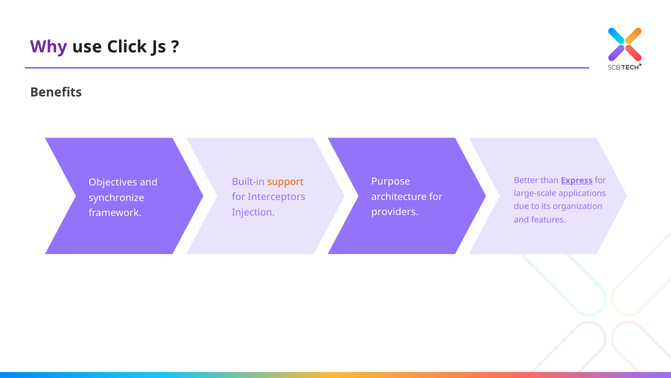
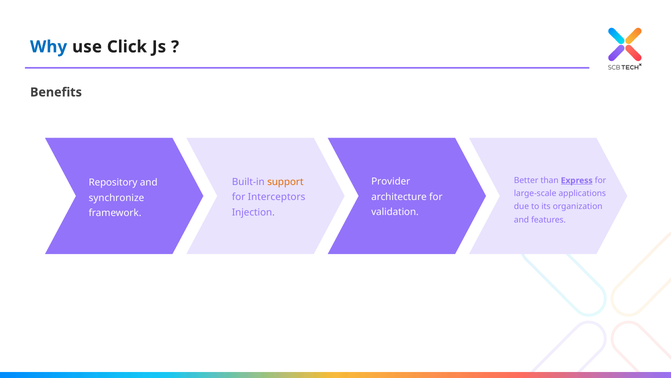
Why colour: purple -> blue
Purpose: Purpose -> Provider
Objectives: Objectives -> Repository
providers: providers -> validation
